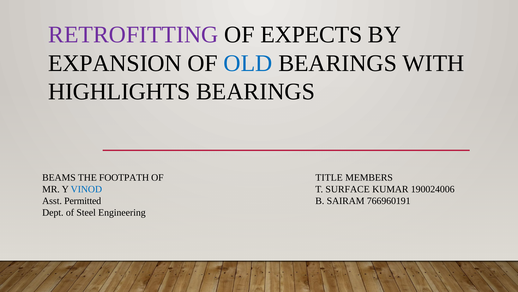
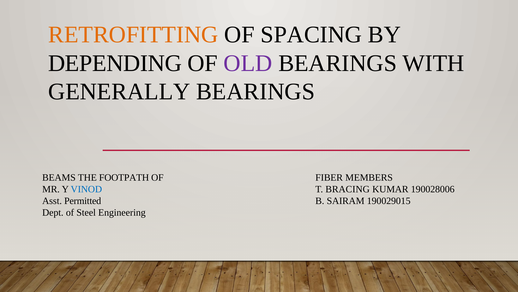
RETROFITTING colour: purple -> orange
EXPECTS: EXPECTS -> SPACING
EXPANSION: EXPANSION -> DEPENDING
OLD colour: blue -> purple
HIGHLIGHTS: HIGHLIGHTS -> GENERALLY
TITLE: TITLE -> FIBER
SURFACE: SURFACE -> BRACING
190024006: 190024006 -> 190028006
766960191: 766960191 -> 190029015
